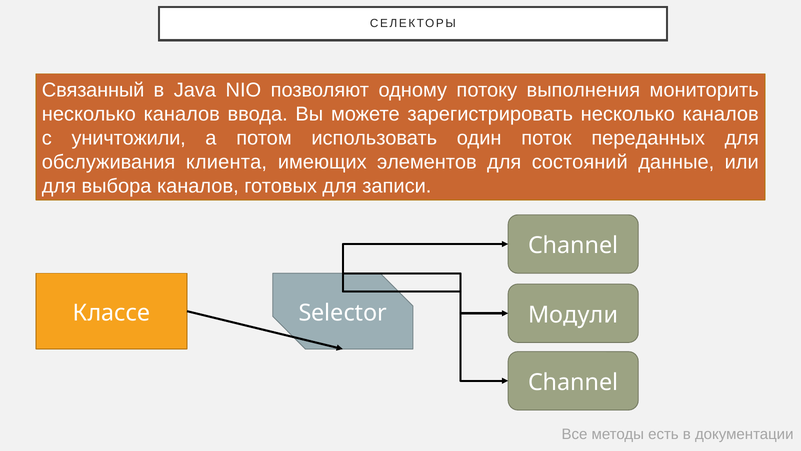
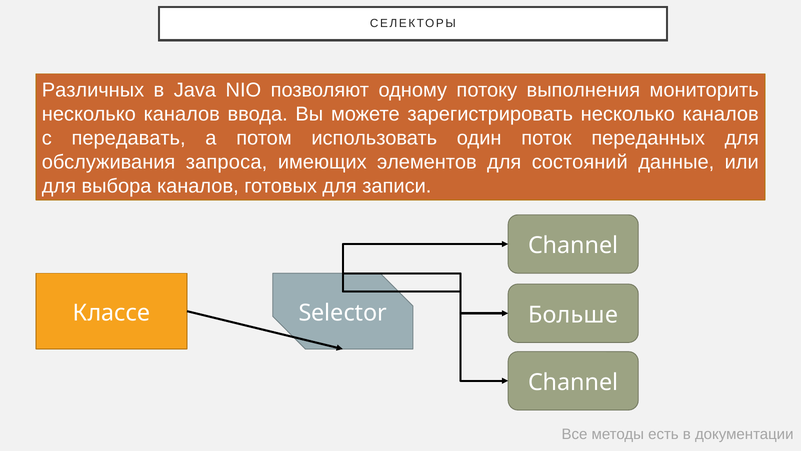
Связанный: Связанный -> Различных
уничтожили: уничтожили -> передавать
клиента: клиента -> запроса
Модули: Модули -> Больше
